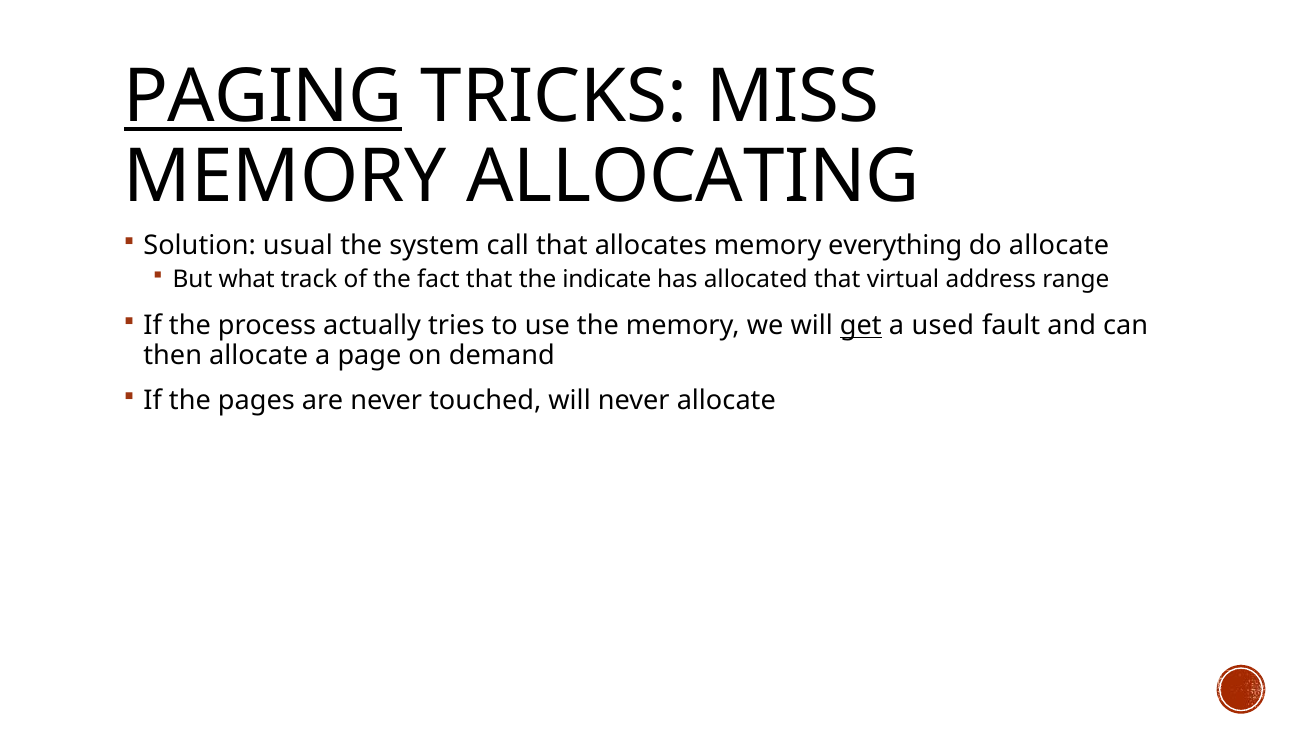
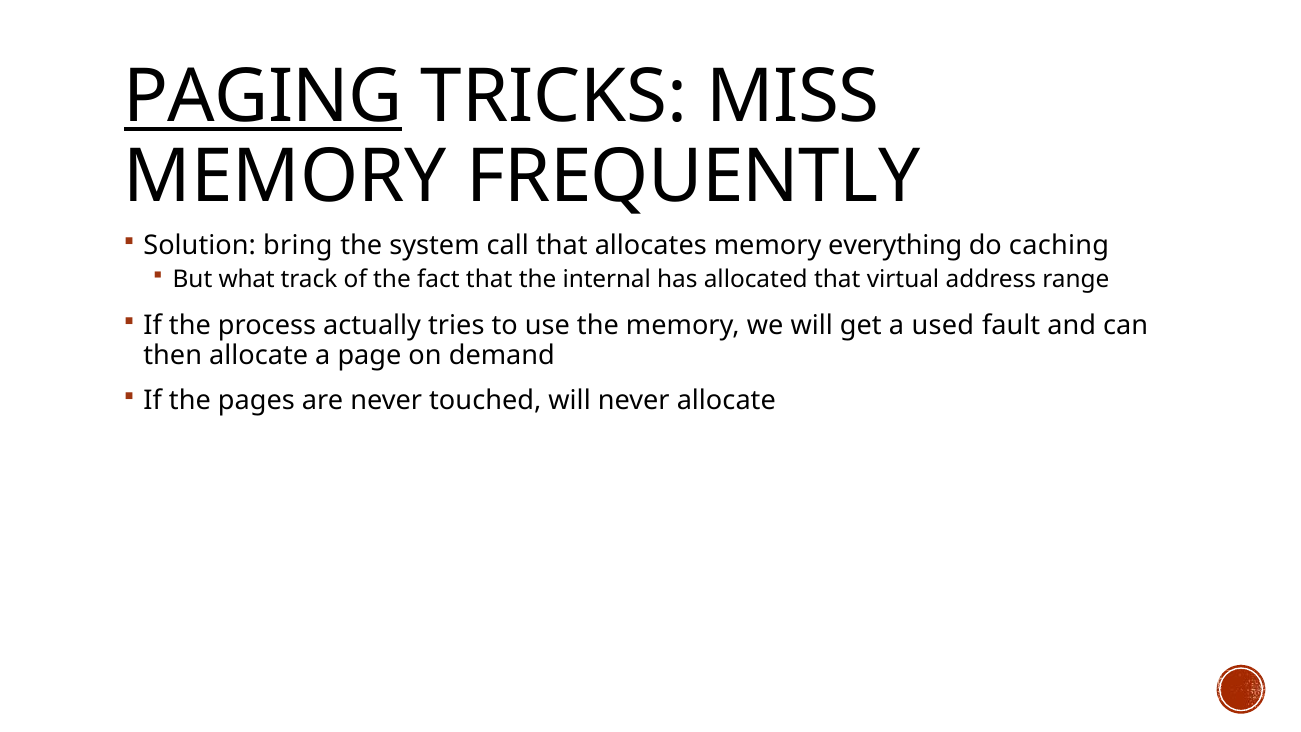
ALLOCATING: ALLOCATING -> FREQUENTLY
usual: usual -> bring
do allocate: allocate -> caching
indicate: indicate -> internal
get underline: present -> none
